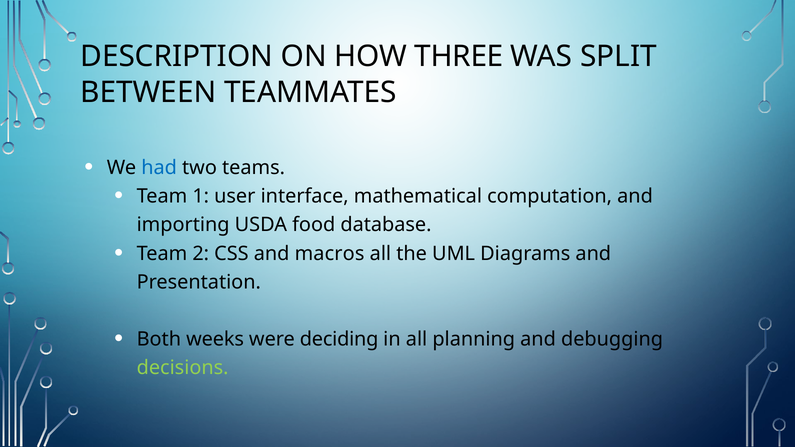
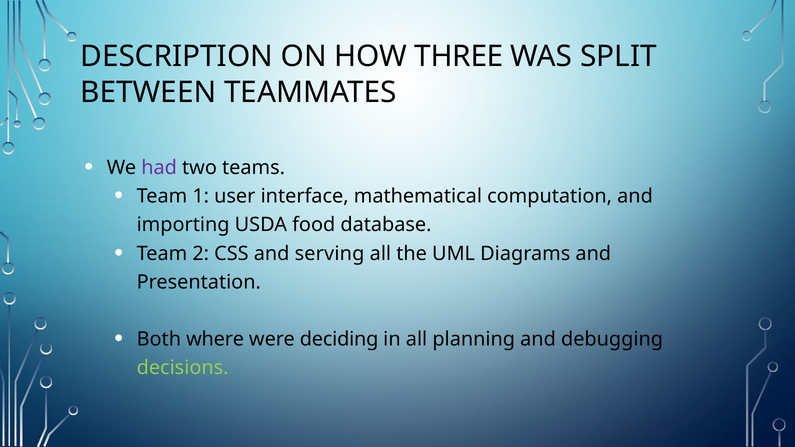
had colour: blue -> purple
macros: macros -> serving
weeks: weeks -> where
